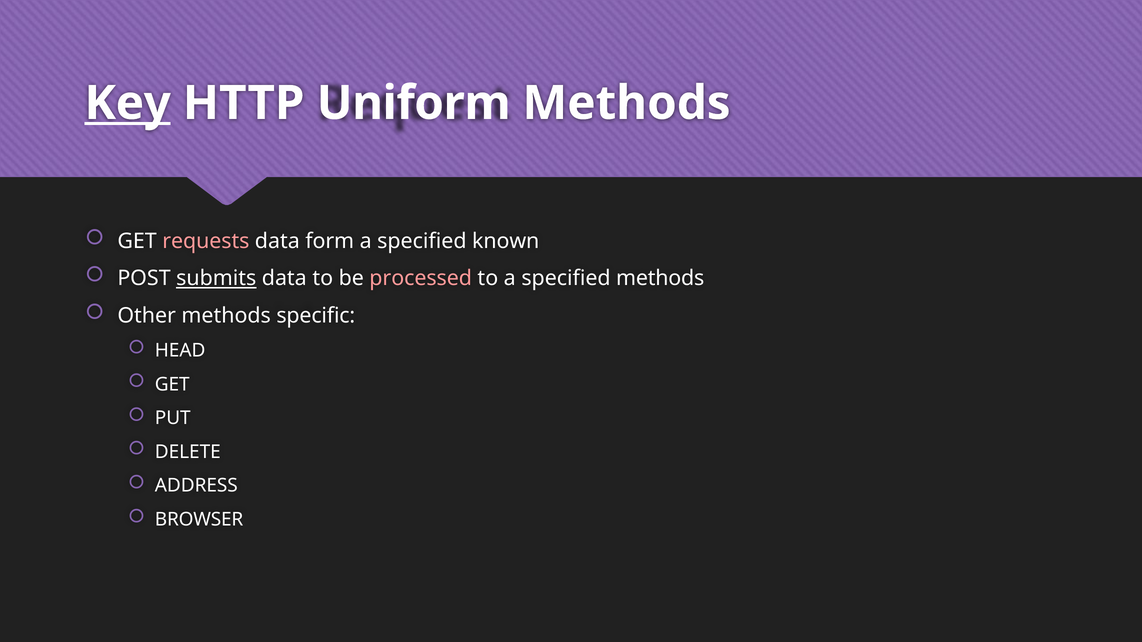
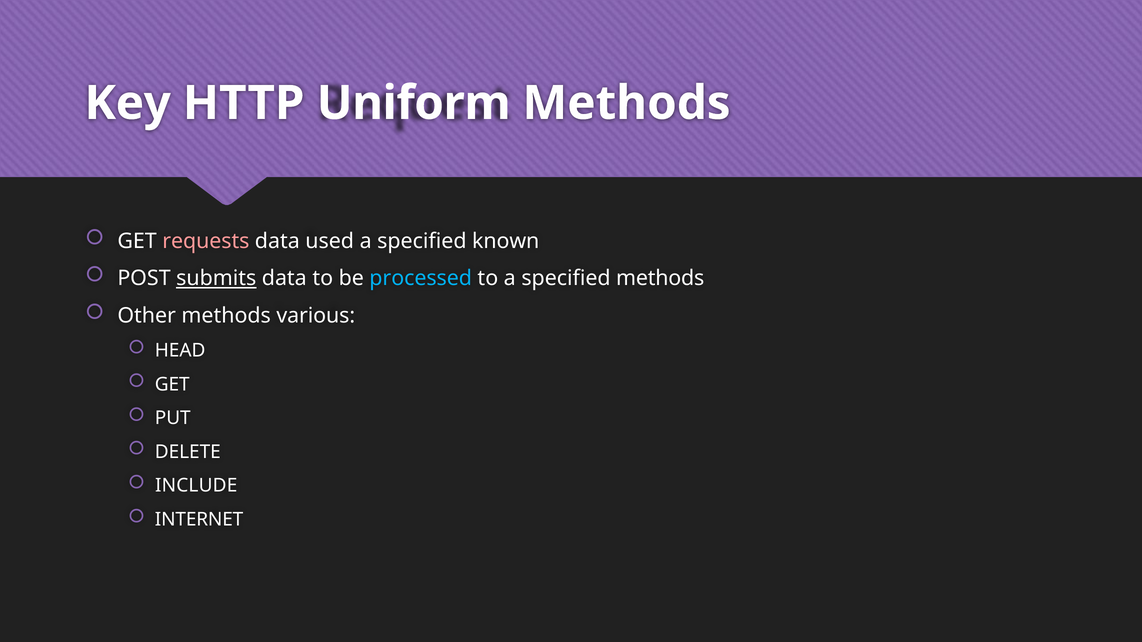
Key underline: present -> none
form: form -> used
processed colour: pink -> light blue
specific: specific -> various
ADDRESS: ADDRESS -> INCLUDE
BROWSER: BROWSER -> INTERNET
